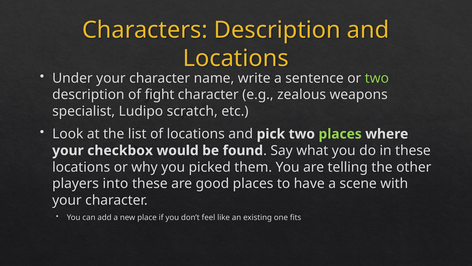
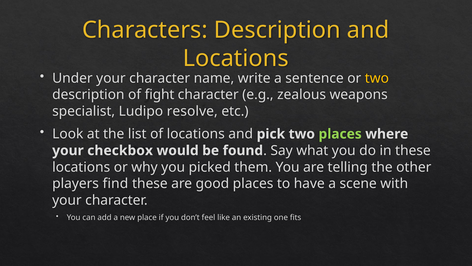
two at (377, 78) colour: light green -> yellow
scratch: scratch -> resolve
into: into -> find
